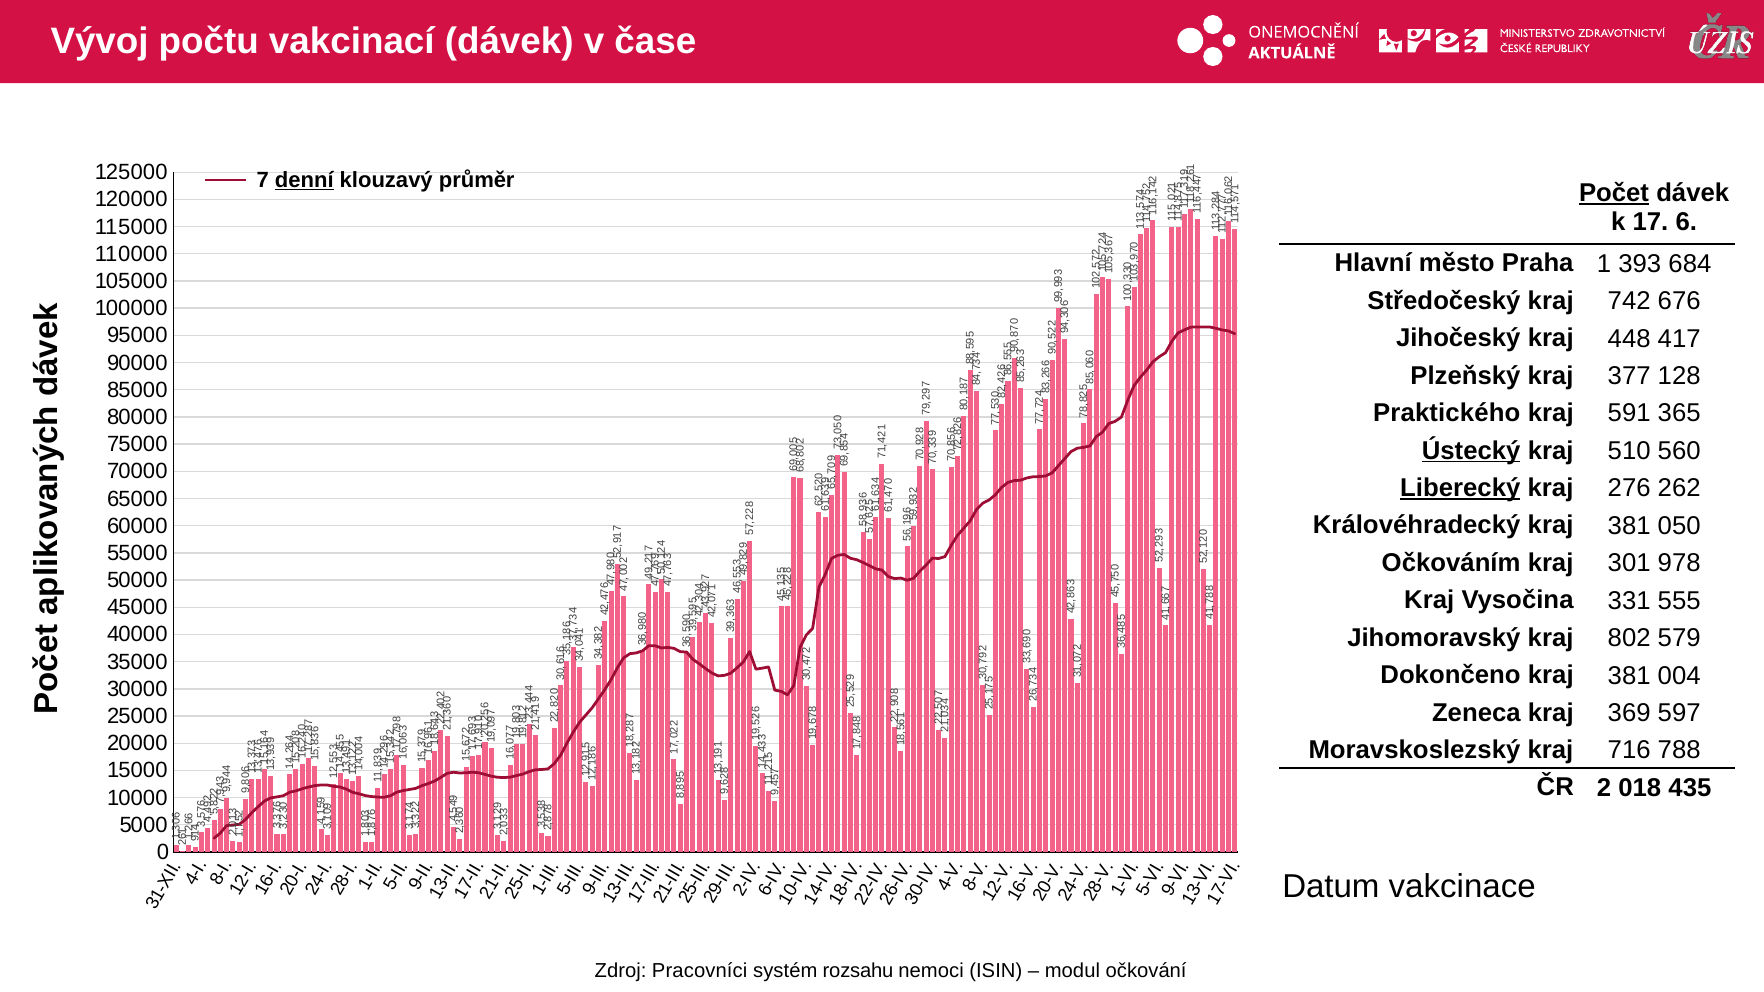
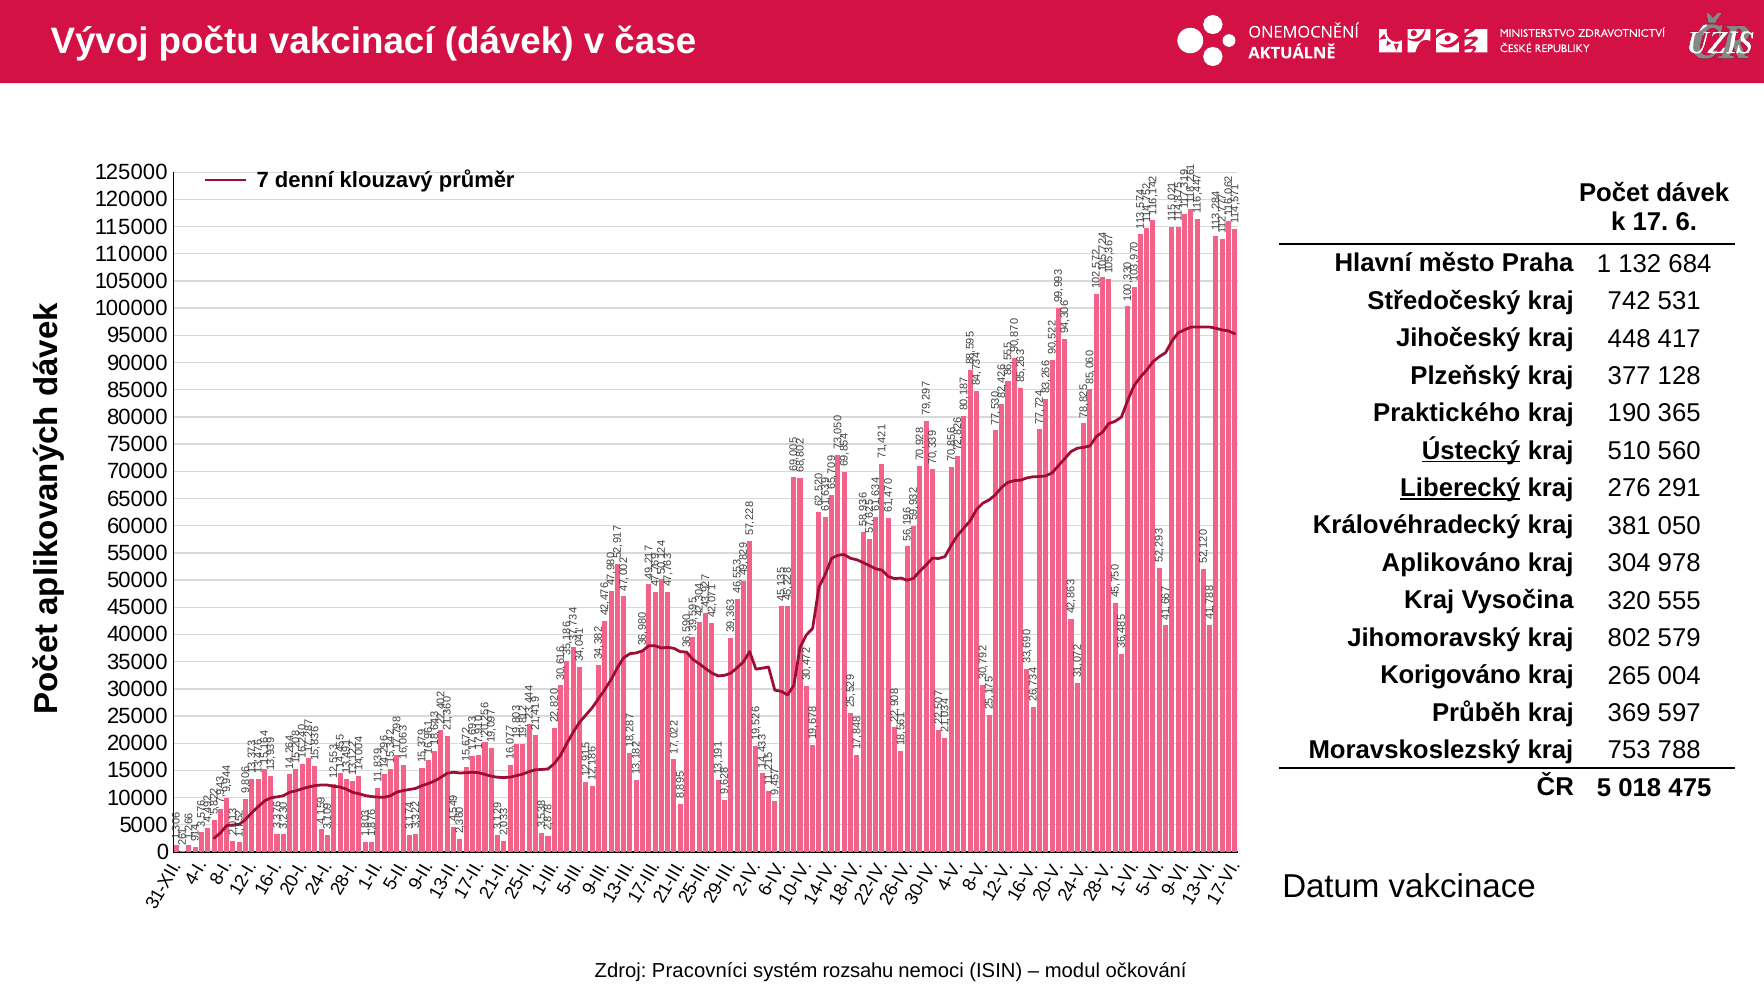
denní underline: present -> none
Počet underline: present -> none
393: 393 -> 132
676: 676 -> 531
591: 591 -> 190
262: 262 -> 291
Očkováním: Očkováním -> Aplikováno
301: 301 -> 304
331: 331 -> 320
Dokončeno: Dokončeno -> Korigováno
381 at (1629, 676): 381 -> 265
Zeneca: Zeneca -> Průběh
716: 716 -> 753
ČR 2: 2 -> 5
435: 435 -> 475
